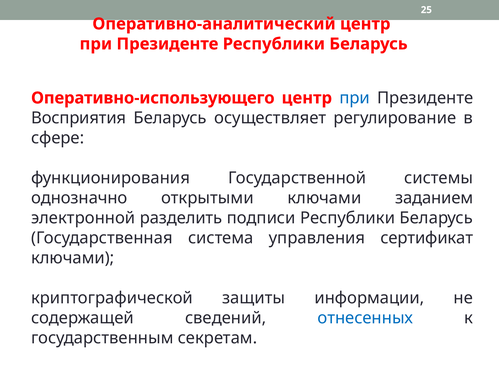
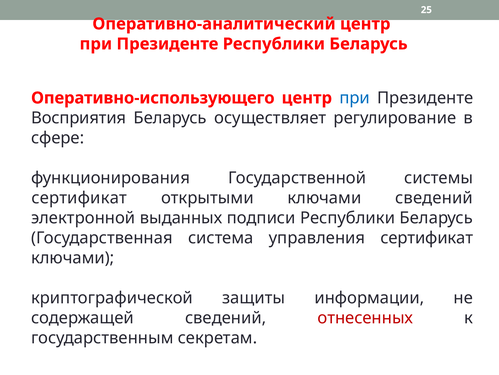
однозначно at (79, 198): однозначно -> сертификат
ключами заданием: заданием -> сведений
разделить: разделить -> выданных
отнесенных colour: blue -> red
